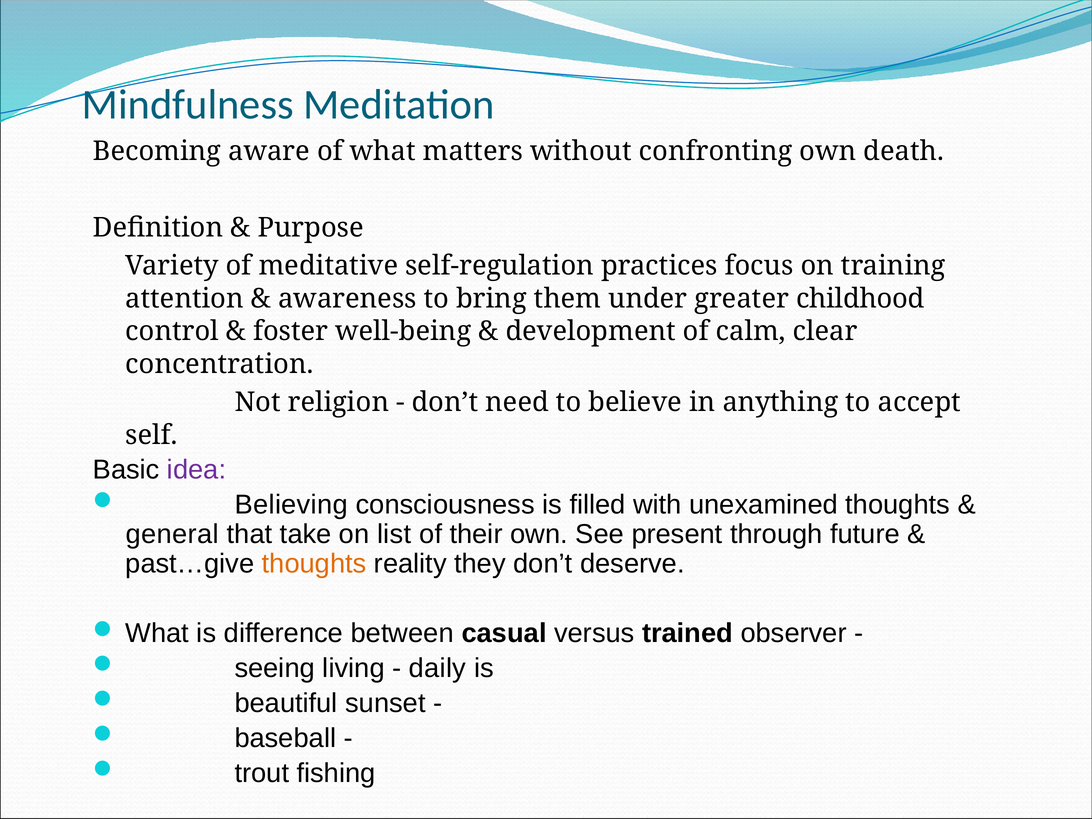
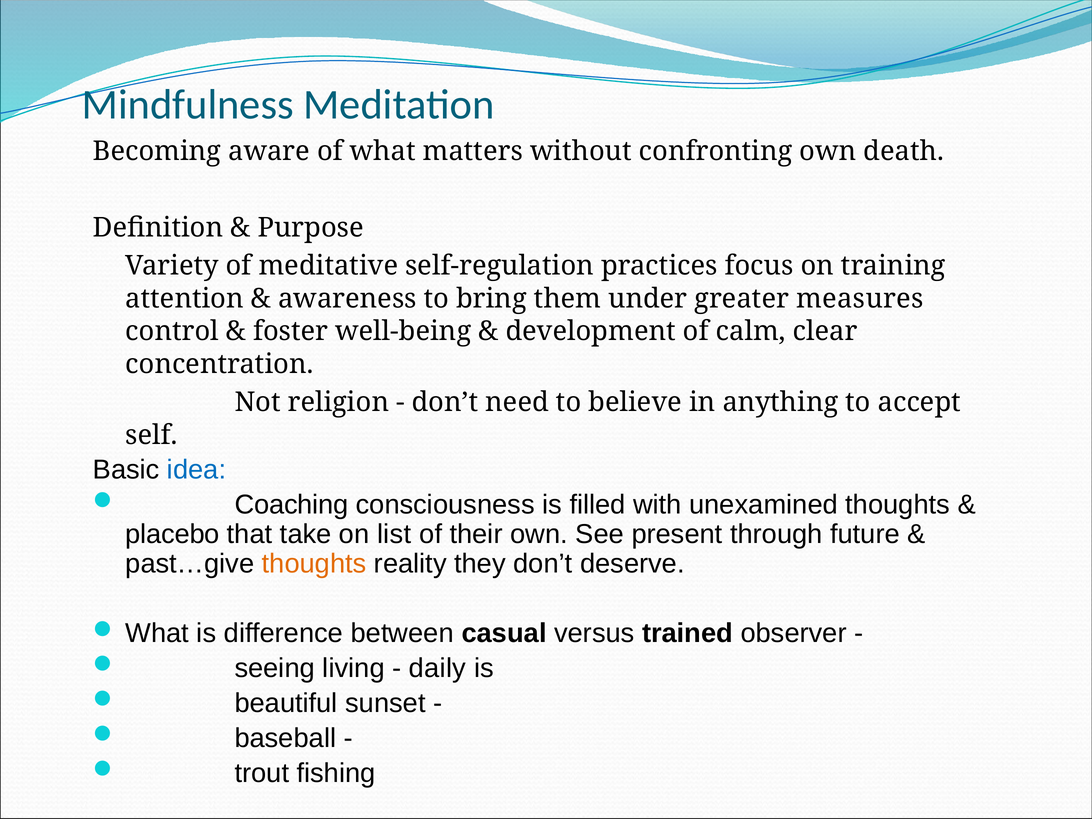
childhood: childhood -> measures
idea colour: purple -> blue
Believing: Believing -> Coaching
general: general -> placebo
